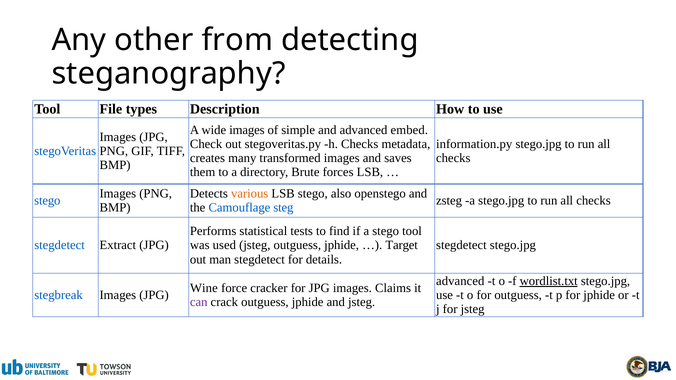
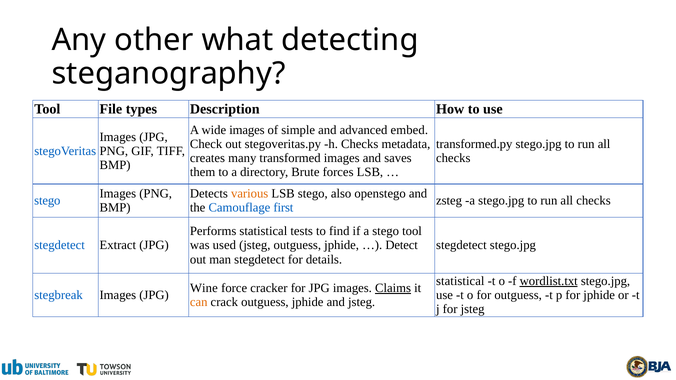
from: from -> what
information.py: information.py -> transformed.py
steg: steg -> first
Target: Target -> Detect
advanced at (460, 281): advanced -> statistical
Claims underline: none -> present
can colour: purple -> orange
